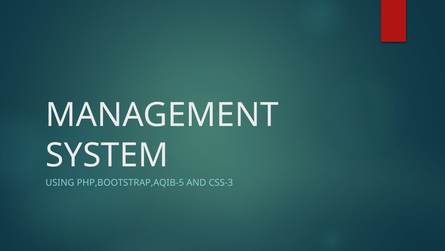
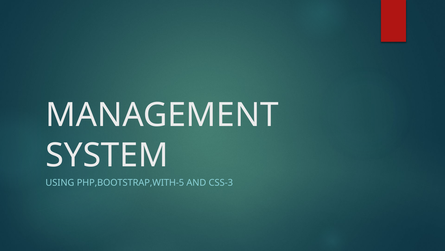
PHP,BOOTSTRAP,AQIB-5: PHP,BOOTSTRAP,AQIB-5 -> PHP,BOOTSTRAP,WITH-5
